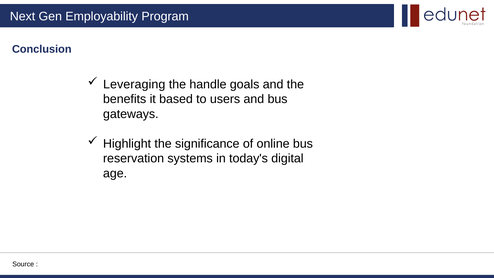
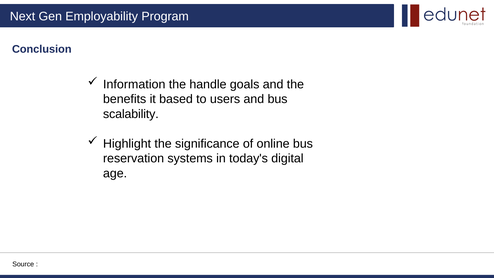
Leveraging: Leveraging -> Information
gateways: gateways -> scalability
